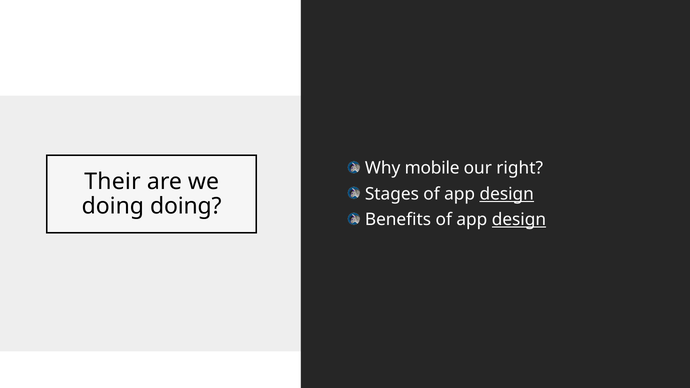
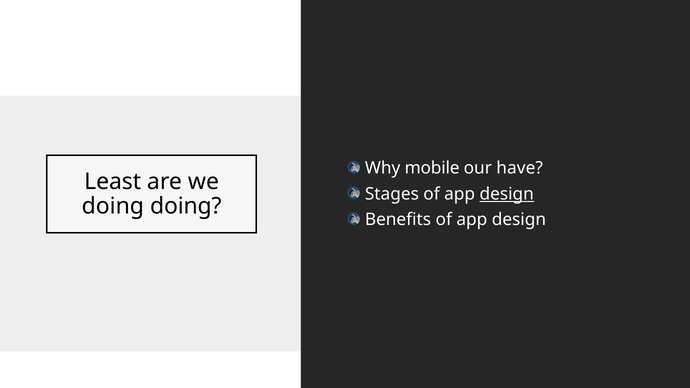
right: right -> have
Their: Their -> Least
design at (519, 220) underline: present -> none
